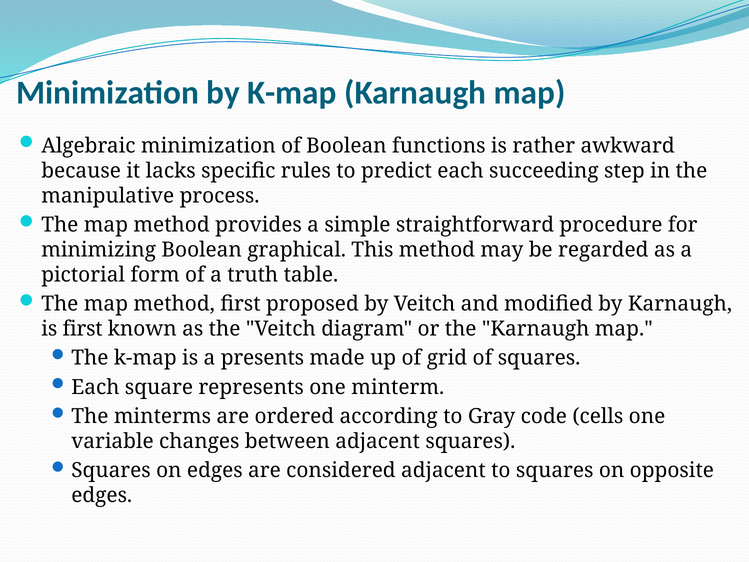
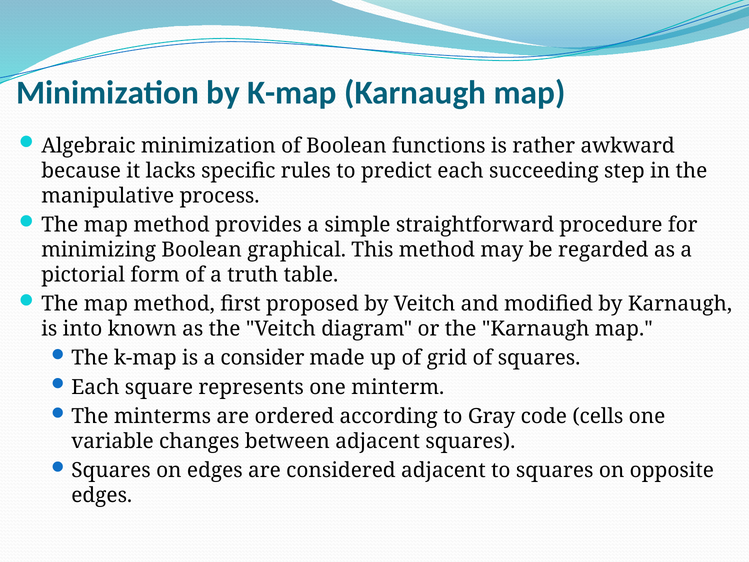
is first: first -> into
presents: presents -> consider
